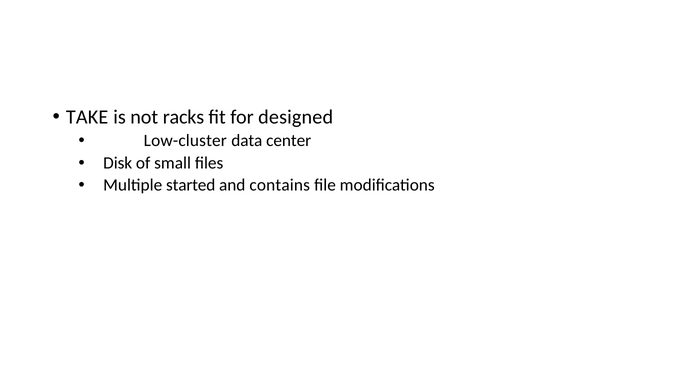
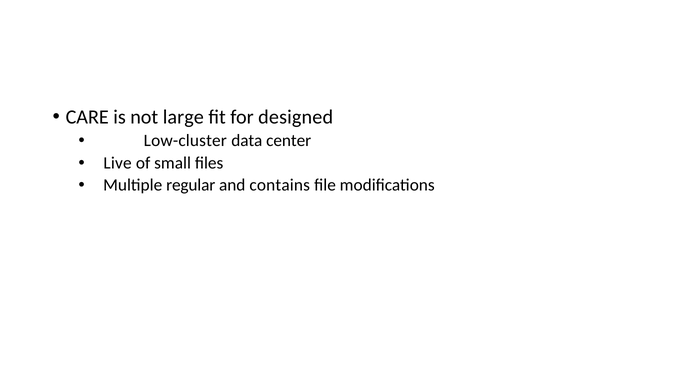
TAKE: TAKE -> CARE
racks: racks -> large
Disk: Disk -> Live
started: started -> regular
